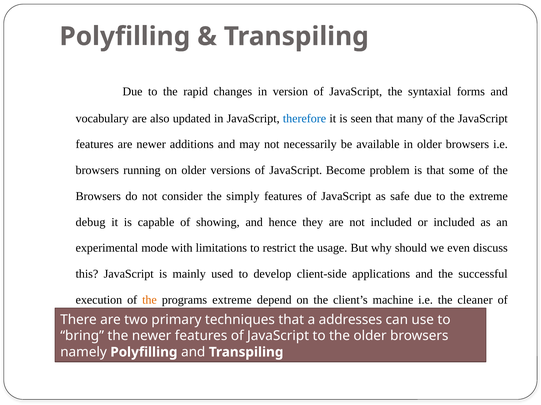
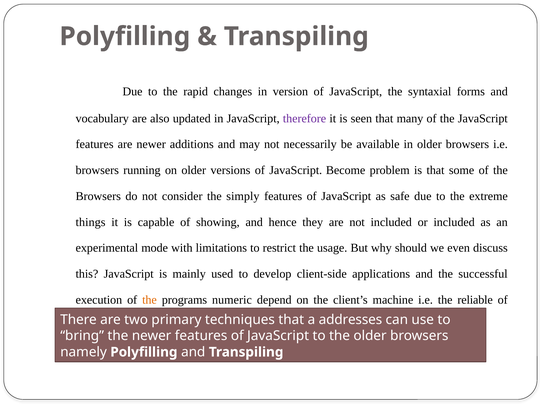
therefore colour: blue -> purple
debug: debug -> things
programs extreme: extreme -> numeric
cleaner: cleaner -> reliable
